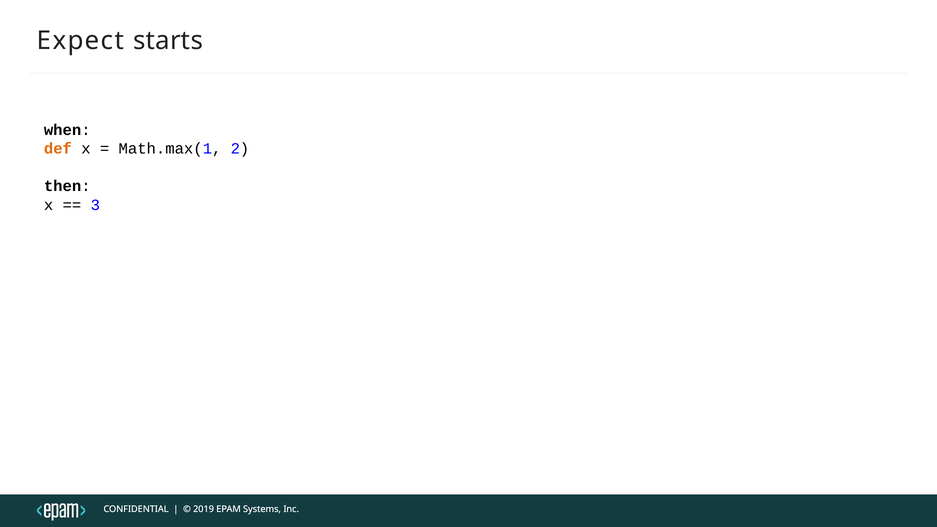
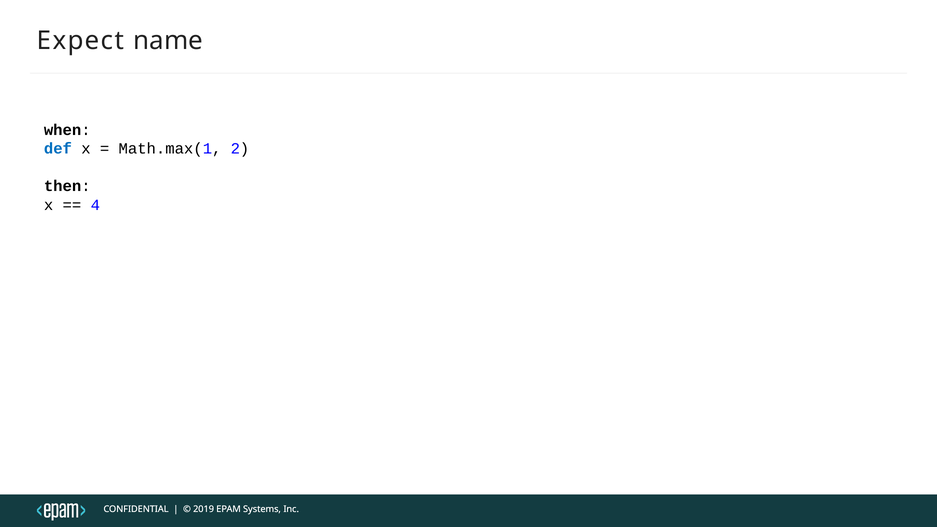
starts: starts -> name
def colour: orange -> blue
3: 3 -> 4
